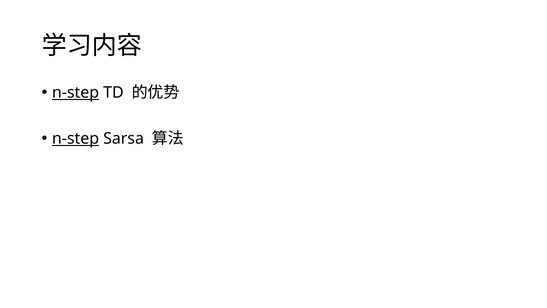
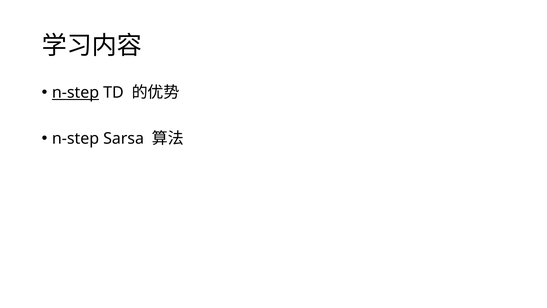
n-step at (76, 138) underline: present -> none
